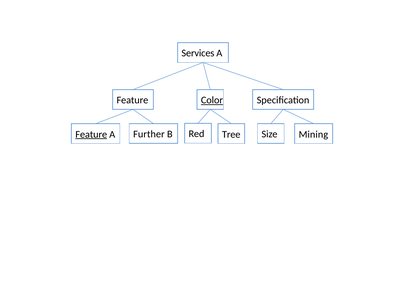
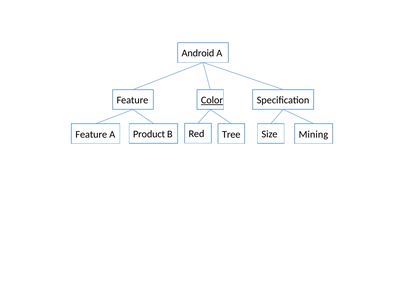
Services: Services -> Android
Feature at (91, 134) underline: present -> none
Further: Further -> Product
